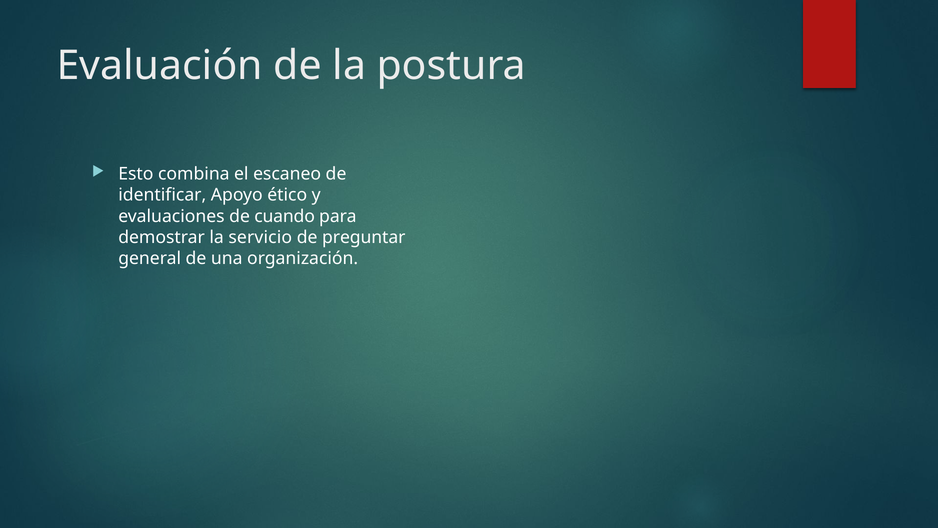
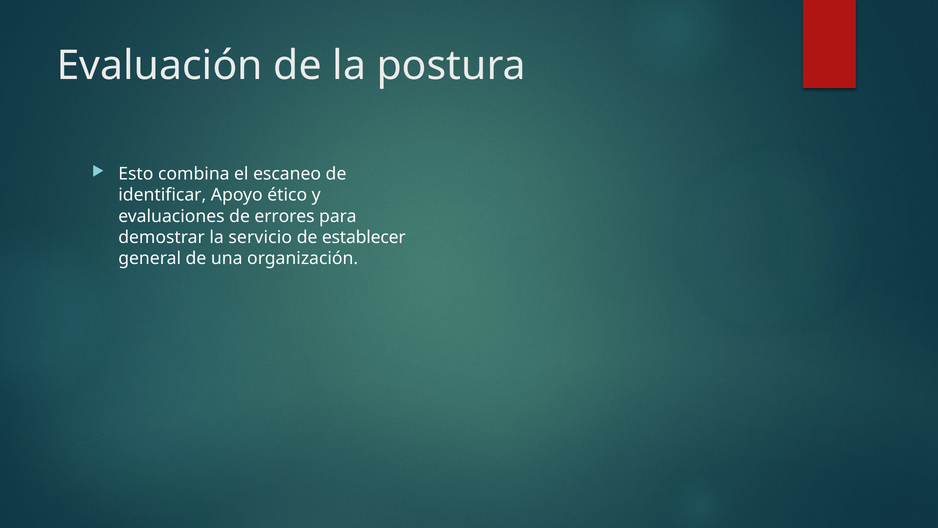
cuando: cuando -> errores
preguntar: preguntar -> establecer
